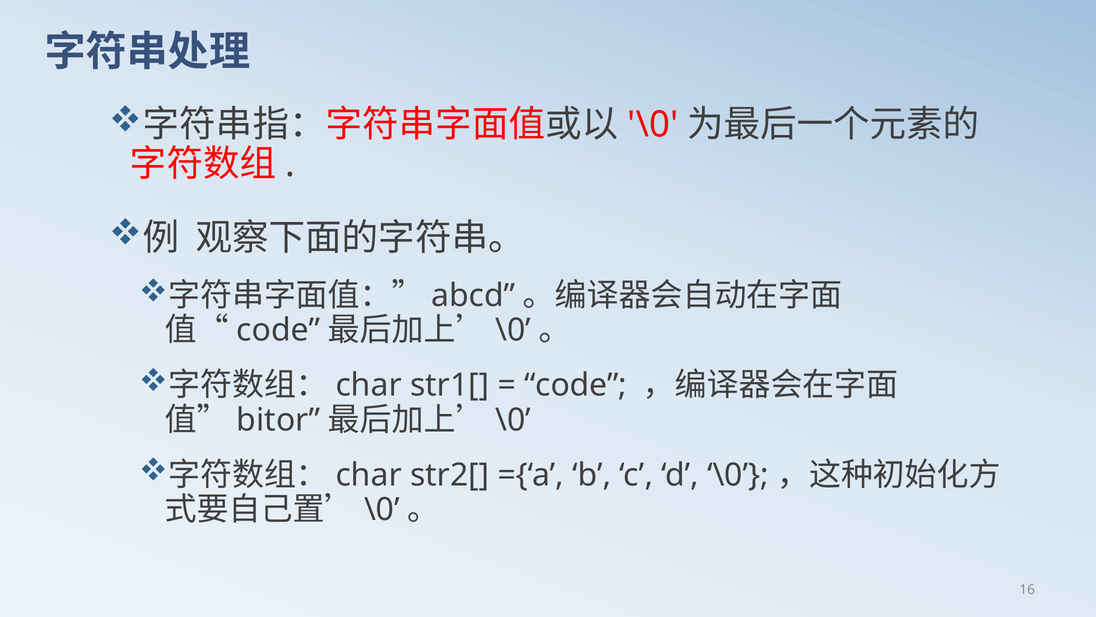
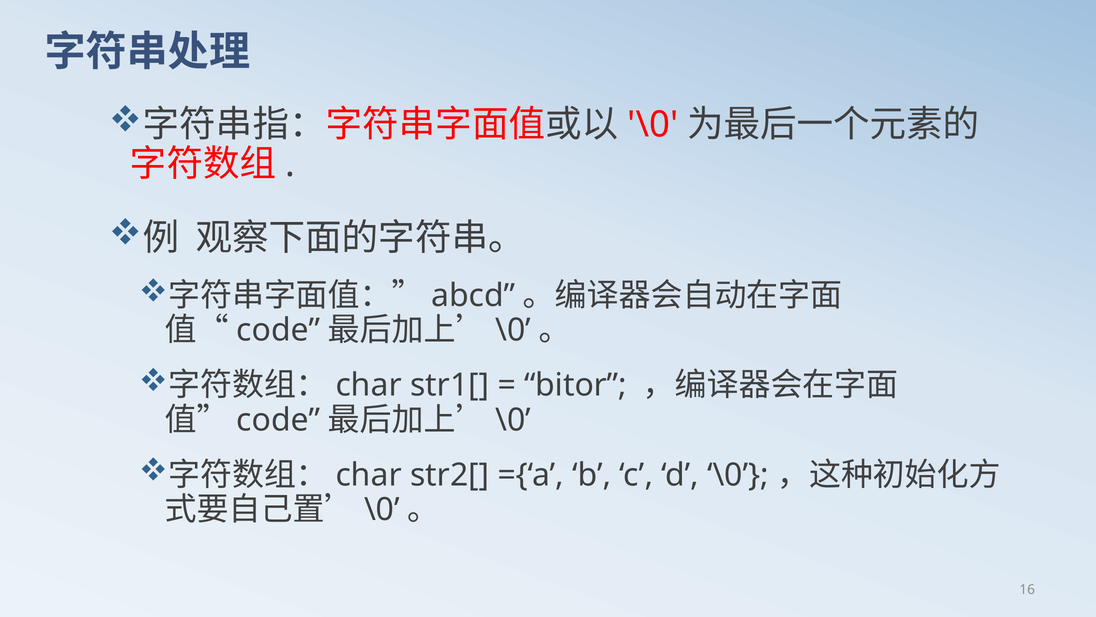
code at (575, 385): code -> bitor
bitor at (278, 420): bitor -> code
